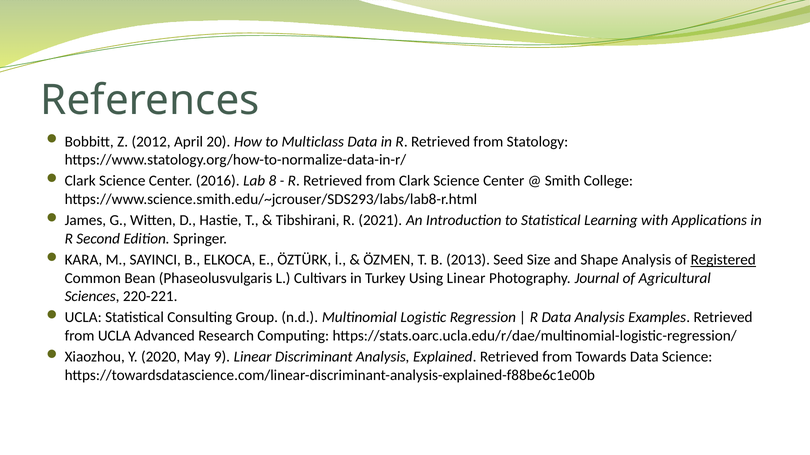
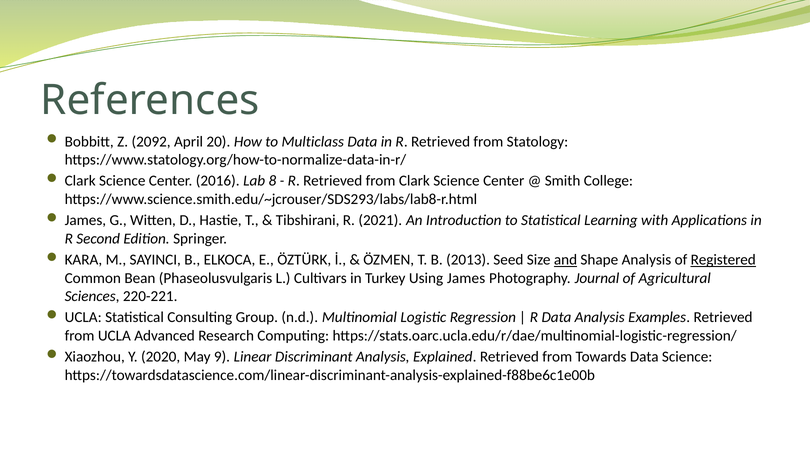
2012: 2012 -> 2092
and underline: none -> present
Using Linear: Linear -> James
